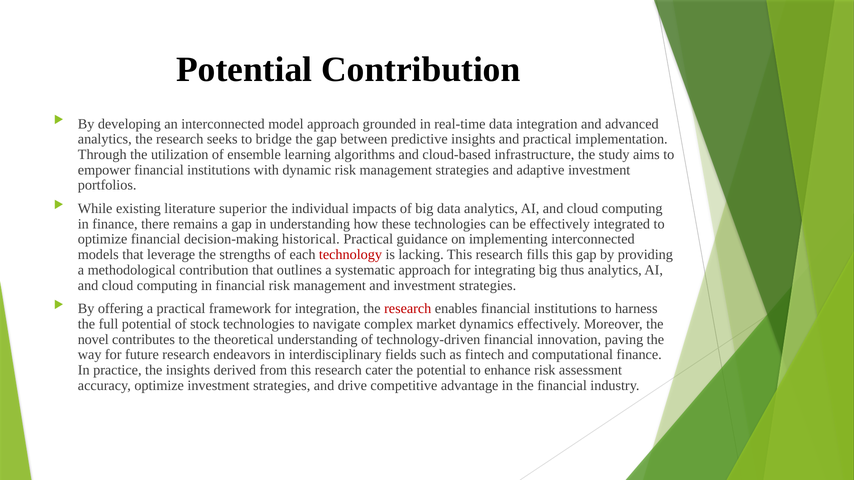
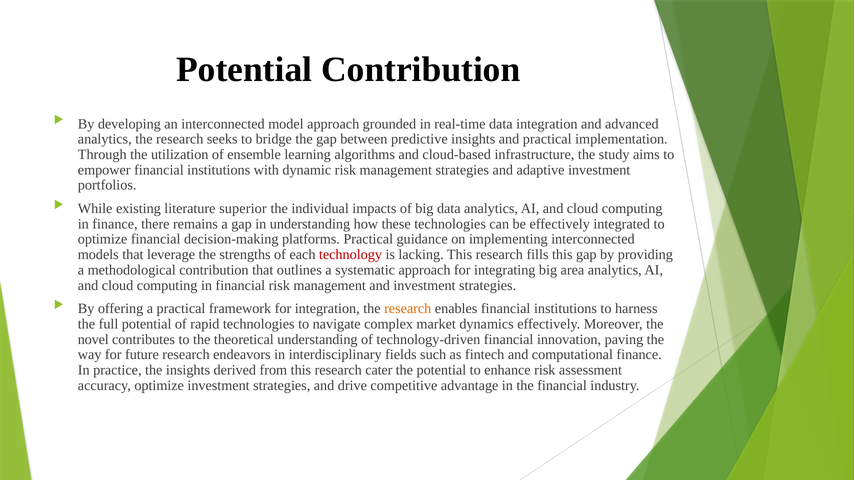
historical: historical -> platforms
thus: thus -> area
research at (408, 309) colour: red -> orange
stock: stock -> rapid
